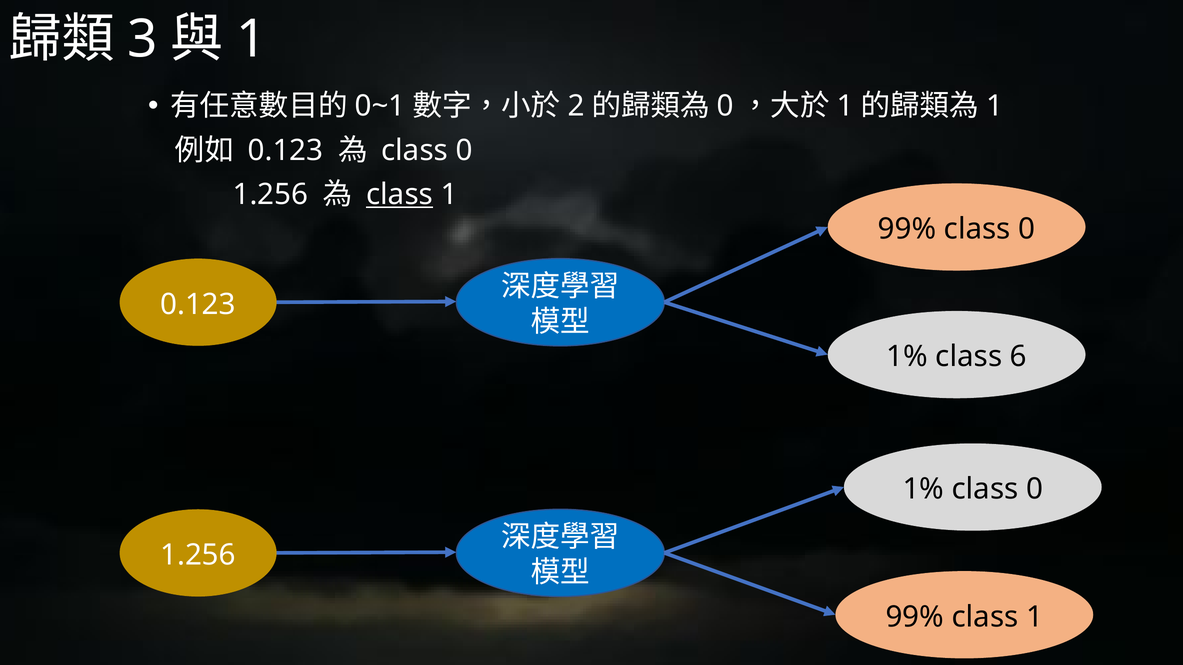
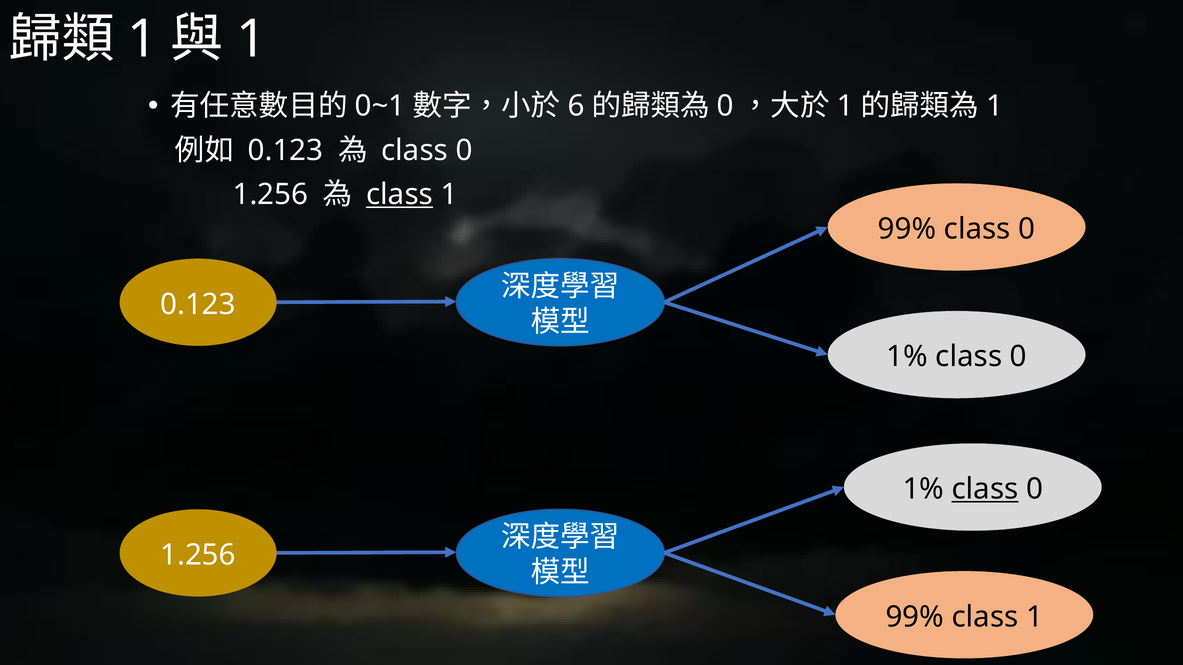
3 at (143, 39): 3 -> 1
2: 2 -> 6
6 at (1018, 357): 6 -> 0
class at (985, 489) underline: none -> present
